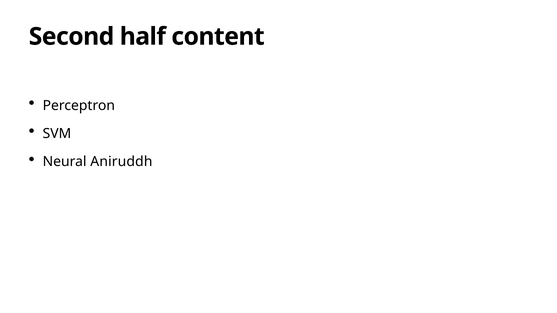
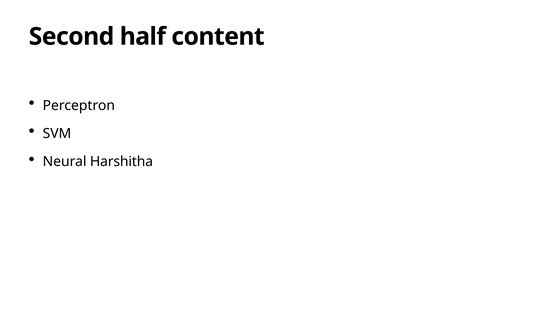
Aniruddh: Aniruddh -> Harshitha
